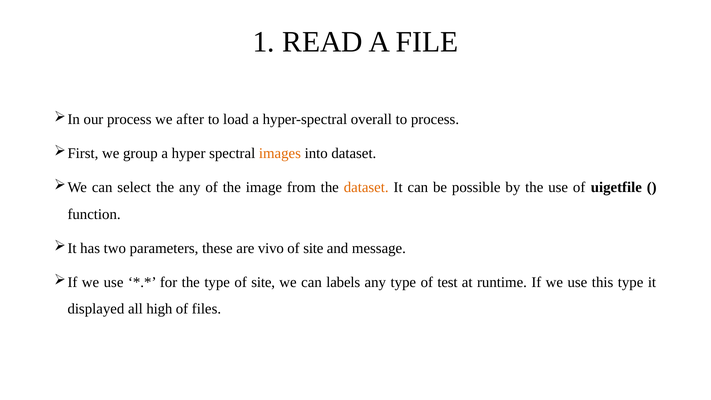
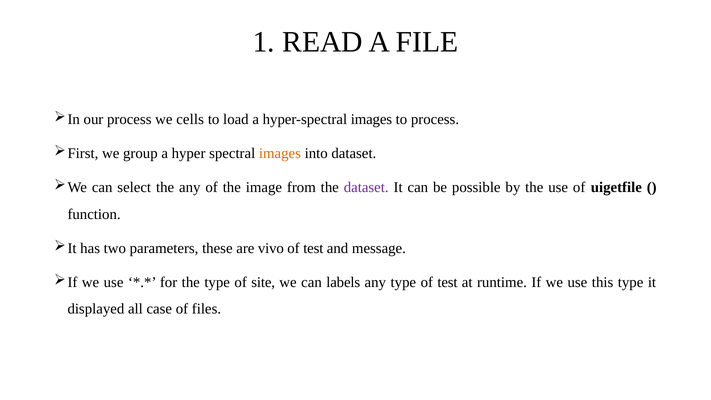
after: after -> cells
hyper-spectral overall: overall -> images
dataset at (366, 187) colour: orange -> purple
site at (313, 248): site -> test
high: high -> case
